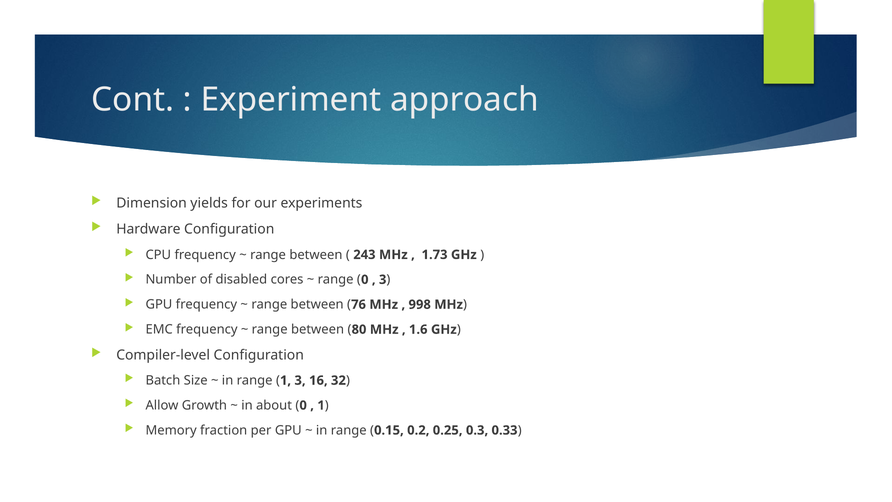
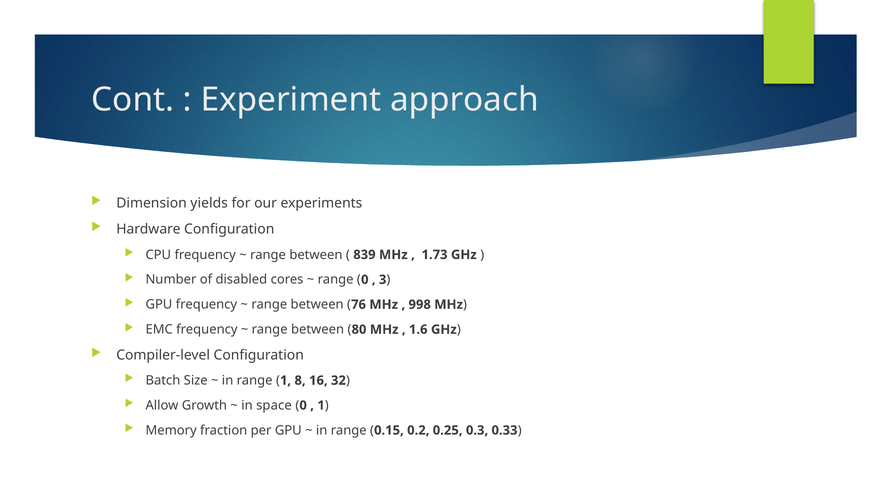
243: 243 -> 839
1 3: 3 -> 8
about: about -> space
